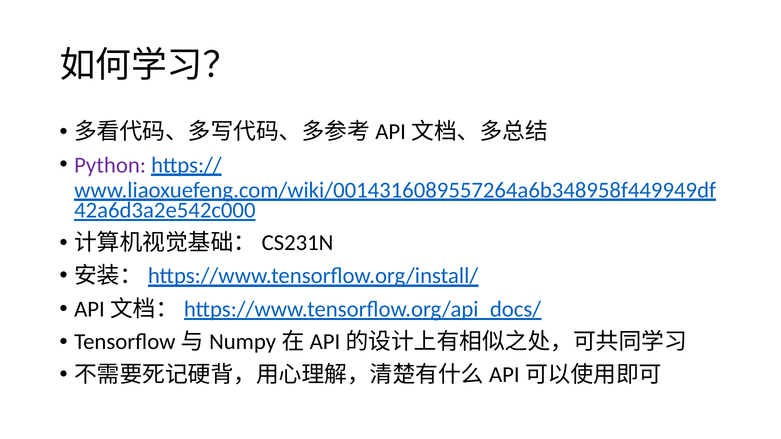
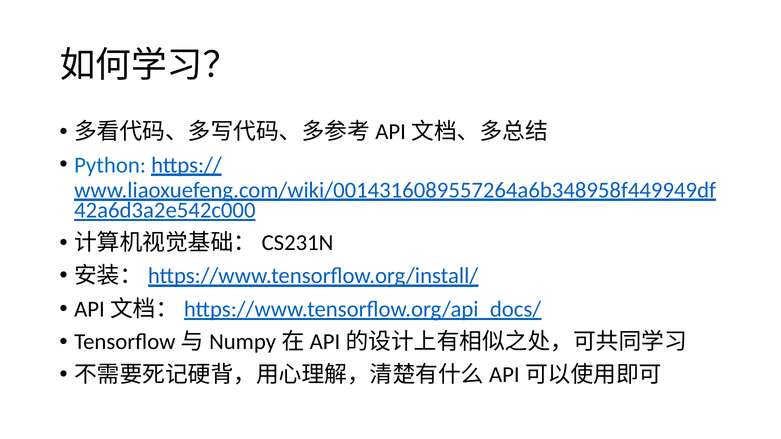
Python colour: purple -> blue
